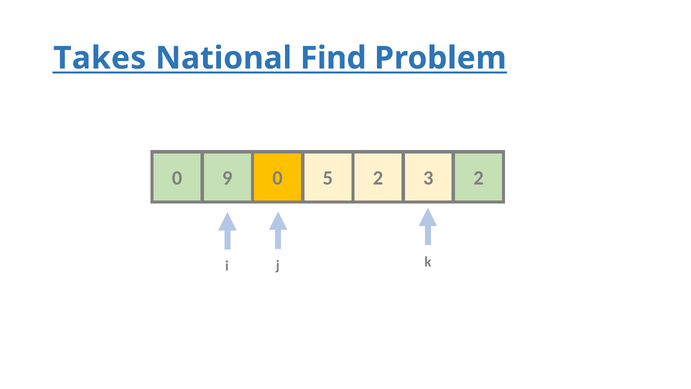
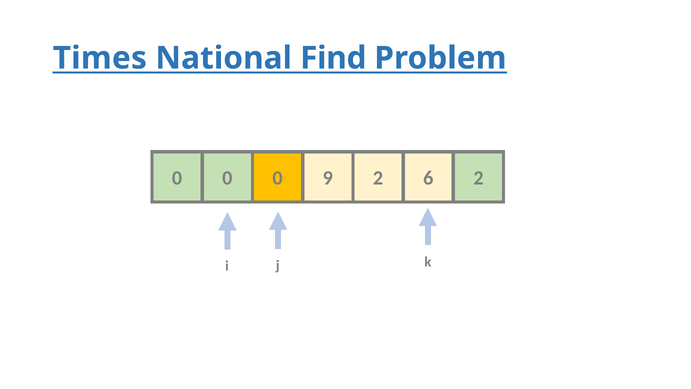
Takes: Takes -> Times
9 at (227, 178): 9 -> 0
5: 5 -> 9
3: 3 -> 6
